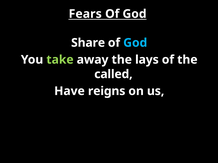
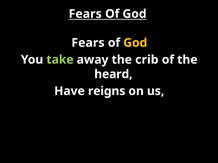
Share at (88, 43): Share -> Fears
God at (135, 43) colour: light blue -> yellow
lays: lays -> crib
called: called -> heard
